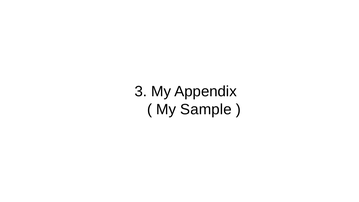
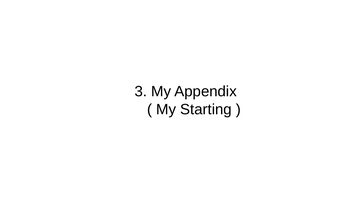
Sample: Sample -> Starting
